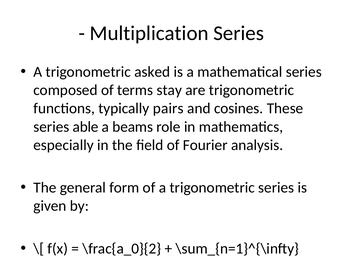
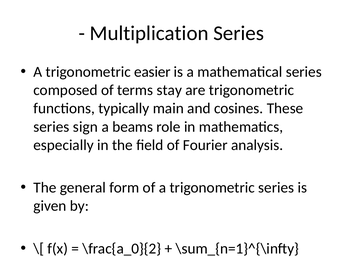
asked: asked -> easier
pairs: pairs -> main
able: able -> sign
